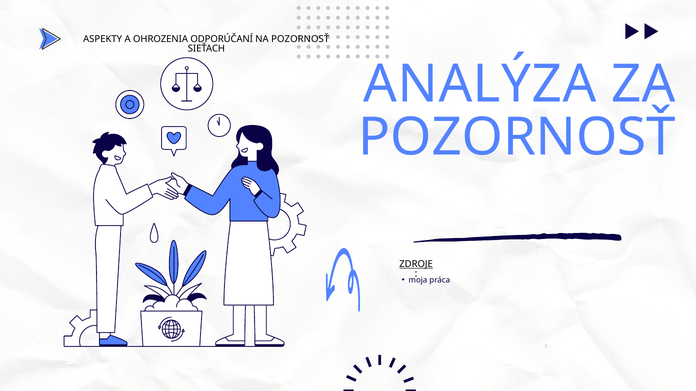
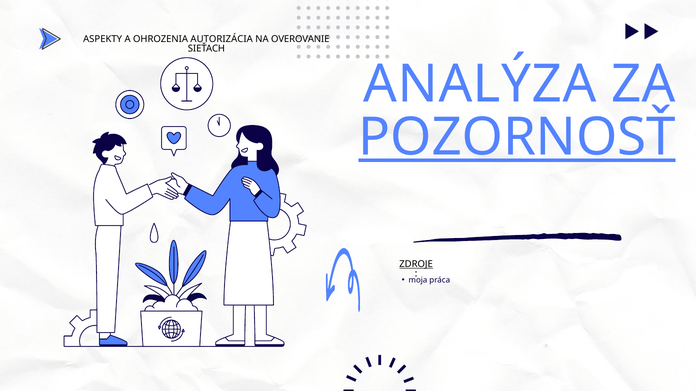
ODPORÚČANÍ: ODPORÚČANÍ -> AUTORIZÁCIA
NA POZORNOSŤ: POZORNOSŤ -> OVEROVANIE
POZORNOSŤ at (517, 138) underline: none -> present
